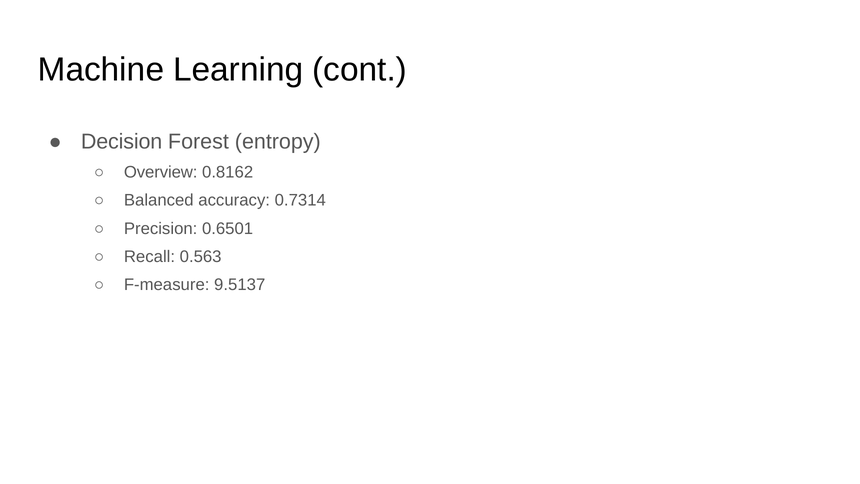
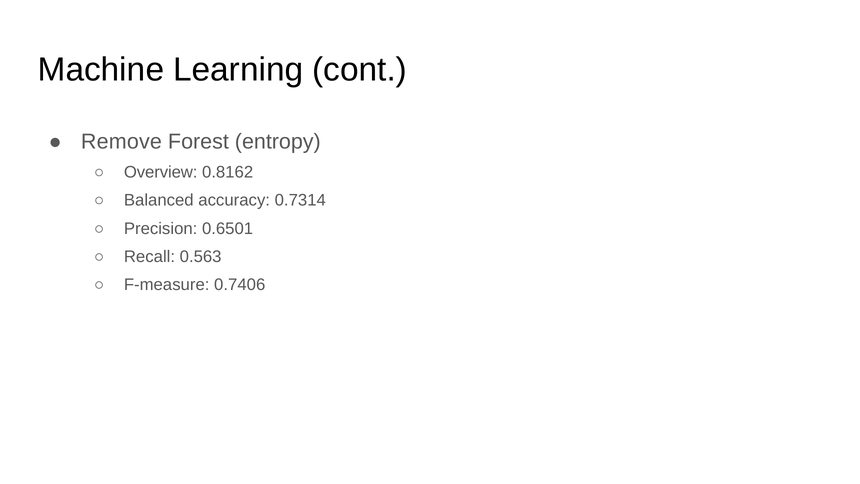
Decision: Decision -> Remove
9.5137: 9.5137 -> 0.7406
